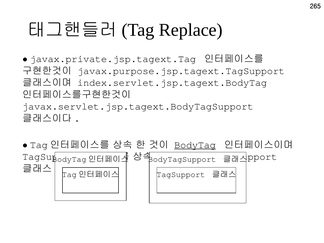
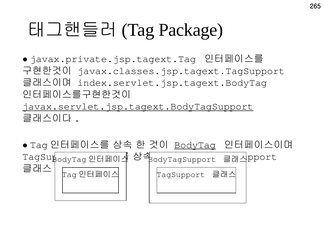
Replace: Replace -> Package
javax.purpose.jsp.tagext.TagSupport: javax.purpose.jsp.tagext.TagSupport -> javax.classes.jsp.tagext.TagSupport
javax.servlet.jsp.tagext.BodyTagSupport underline: none -> present
